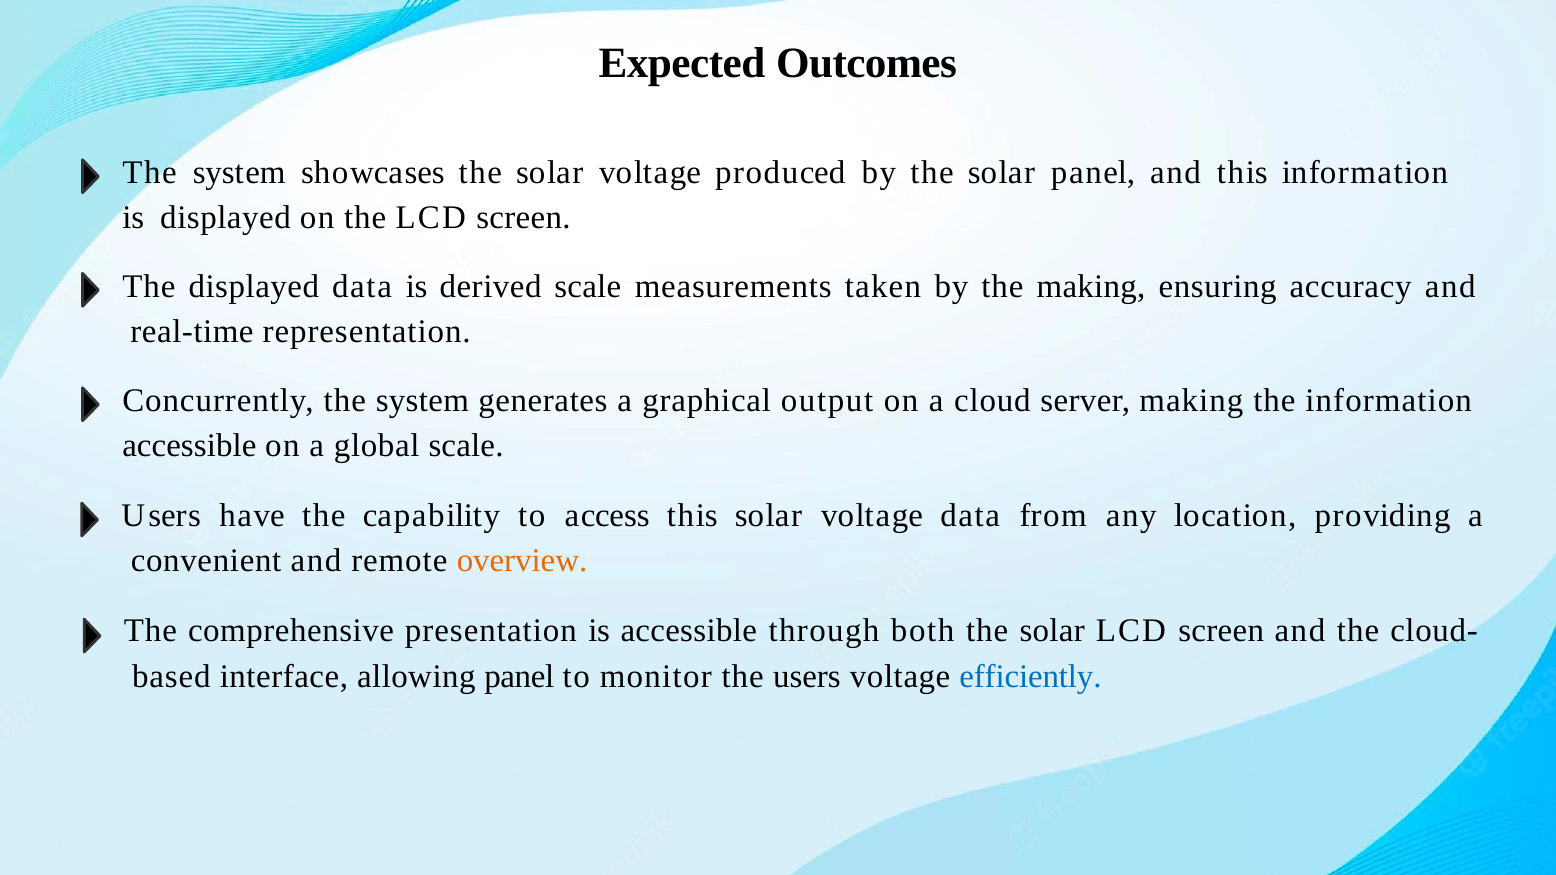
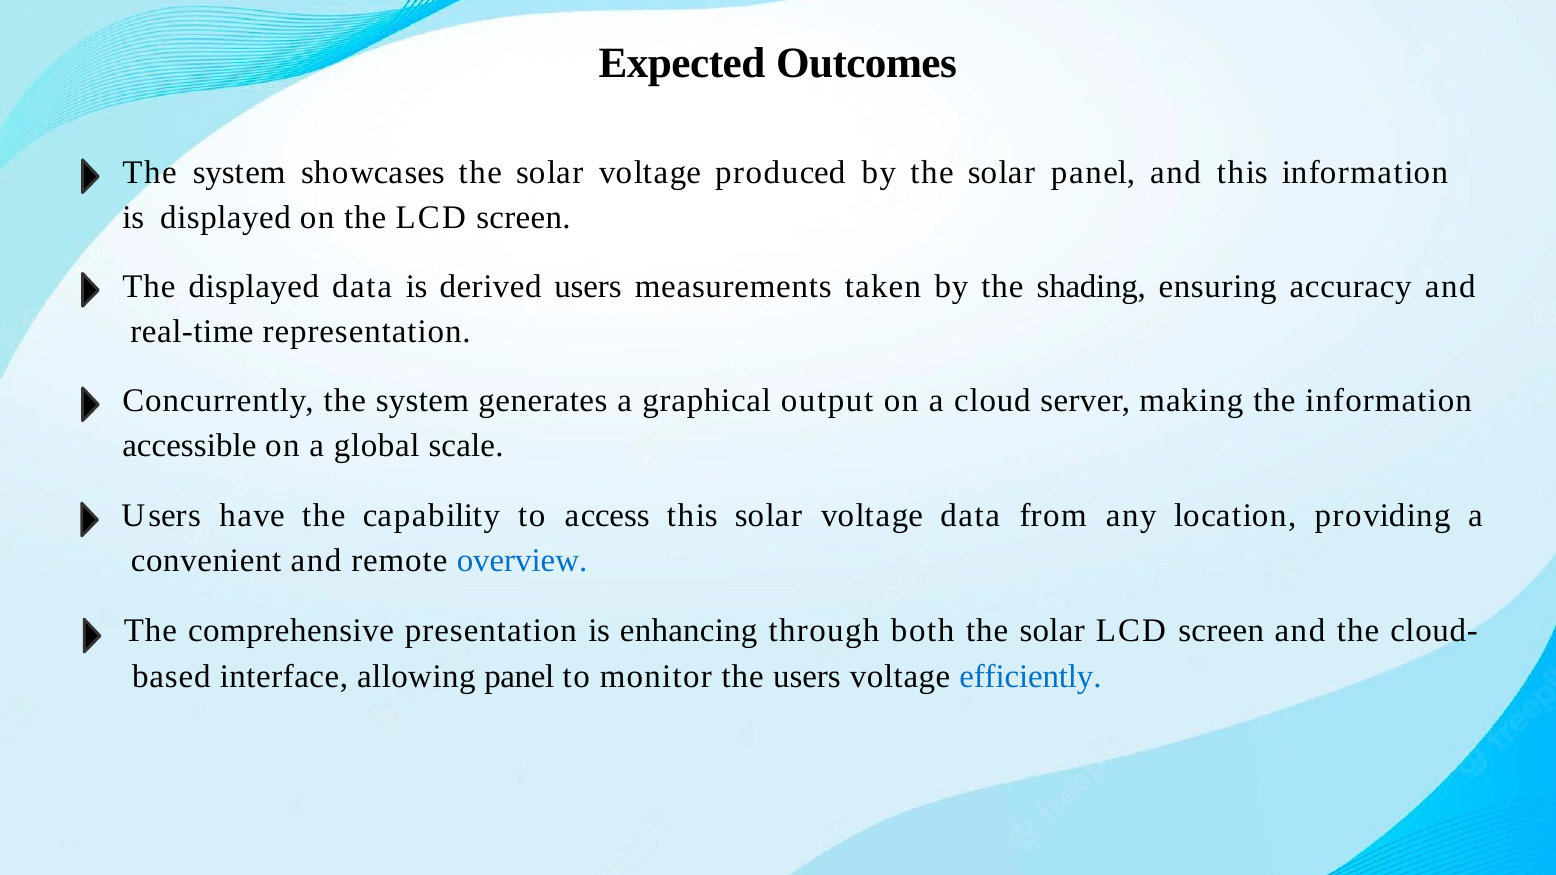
derived scale: scale -> users
the making: making -> shading
overview colour: orange -> blue
is accessible: accessible -> enhancing
